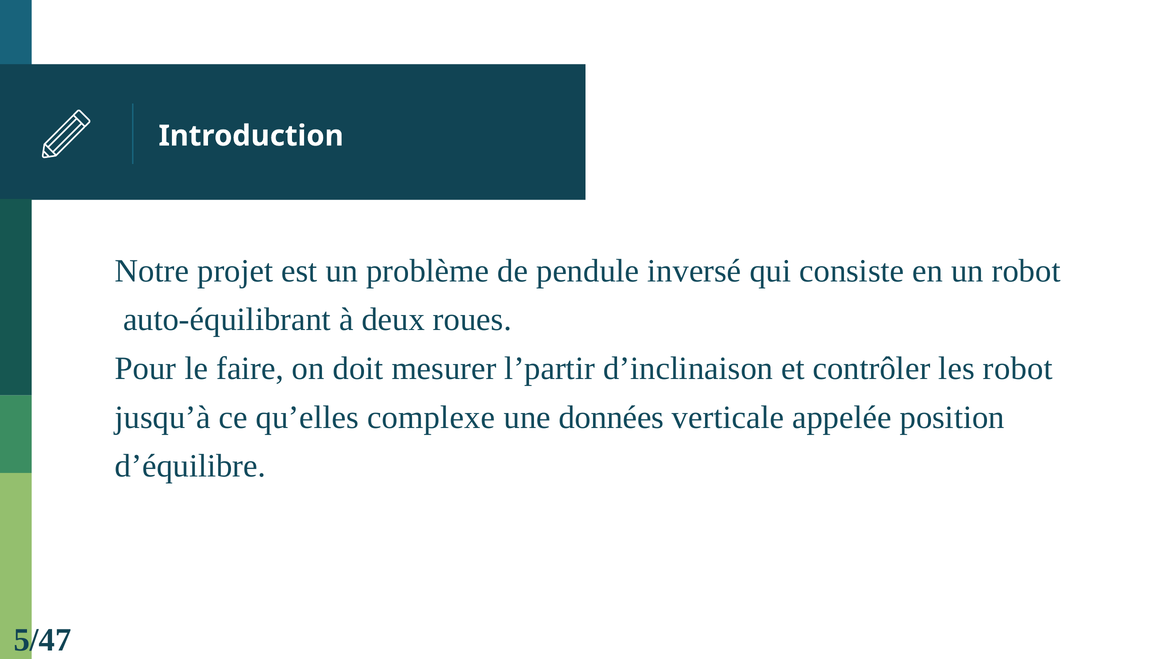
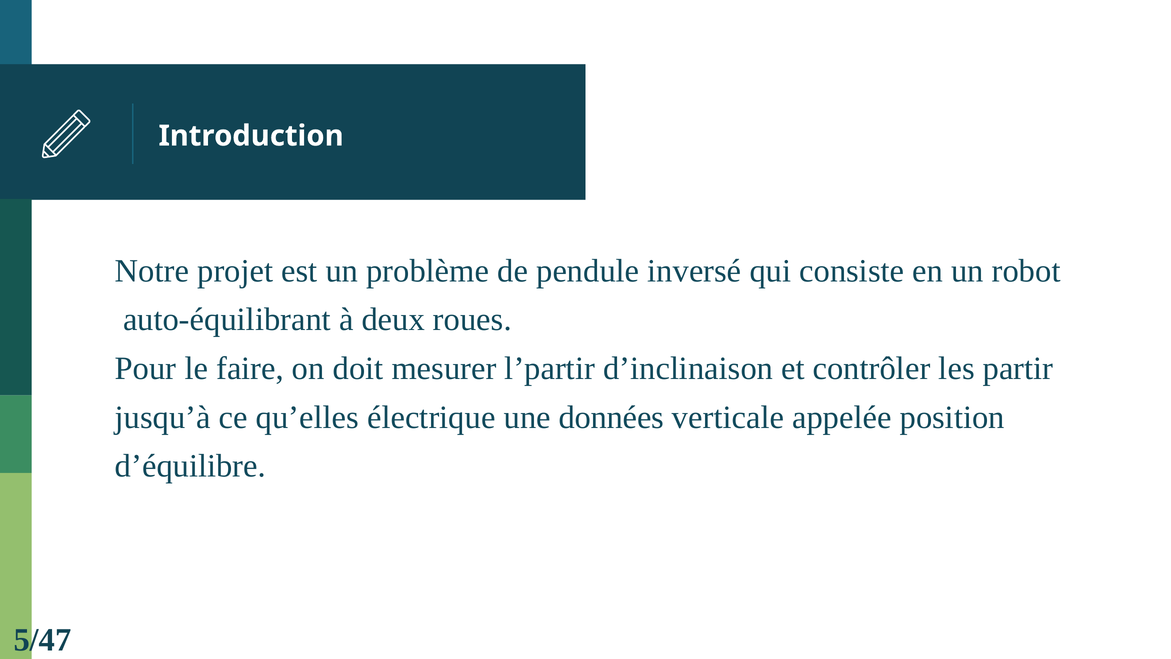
les robot: robot -> partir
complexe: complexe -> électrique
